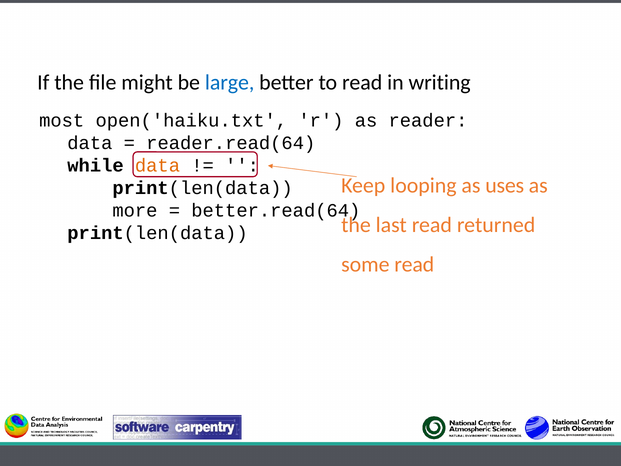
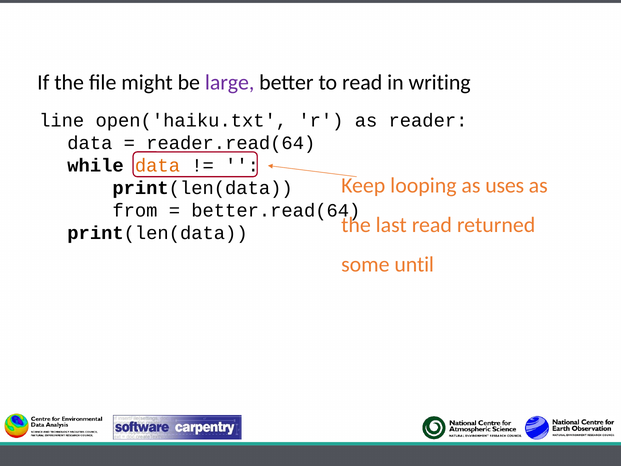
large colour: blue -> purple
most: most -> line
more: more -> from
some read: read -> until
